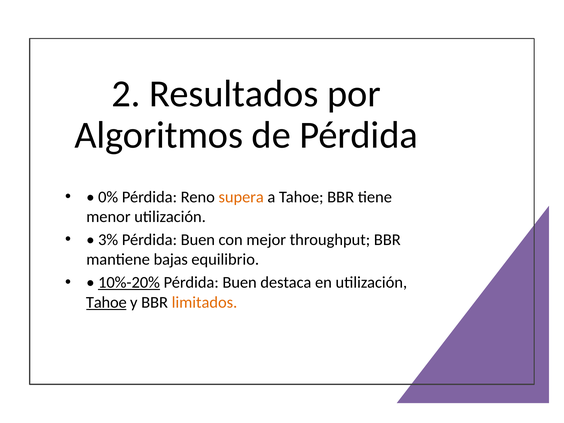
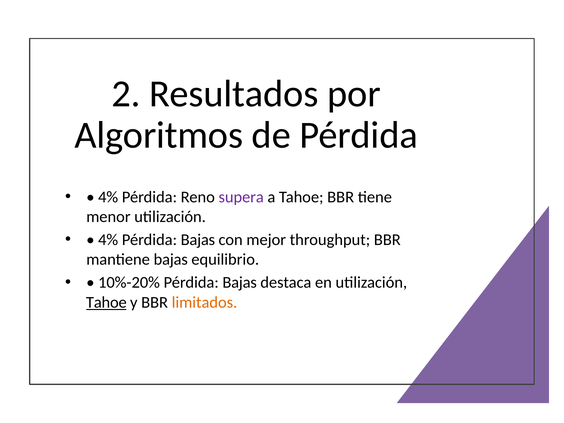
0% at (108, 197): 0% -> 4%
supera colour: orange -> purple
3% at (108, 240): 3% -> 4%
Buen at (198, 240): Buen -> Bajas
10%-20% underline: present -> none
Buen at (240, 283): Buen -> Bajas
